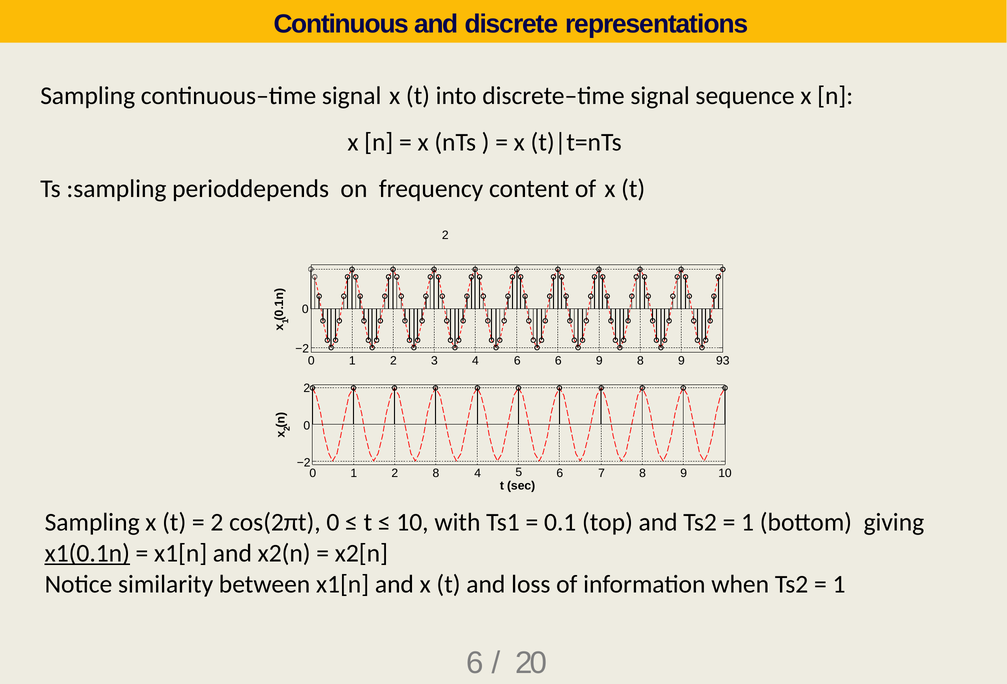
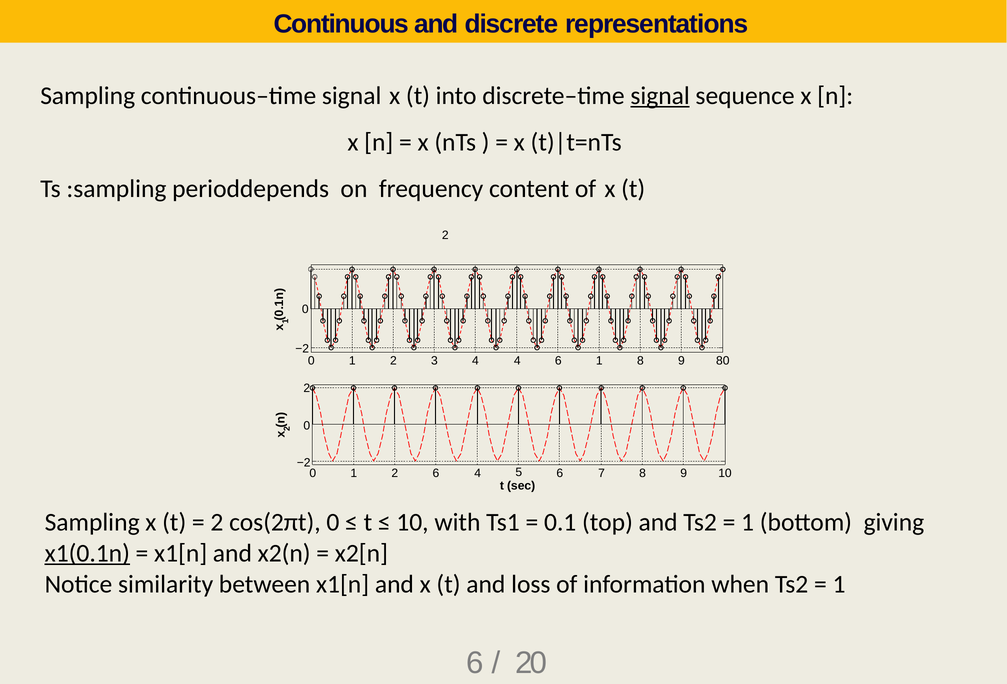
signal at (660, 96) underline: none -> present
3 4 6: 6 -> 4
6 9: 9 -> 1
93: 93 -> 80
2 8: 8 -> 6
